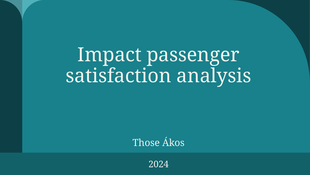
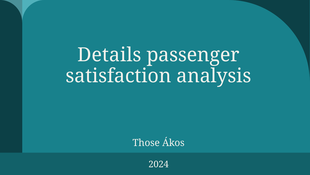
Impact: Impact -> Details
